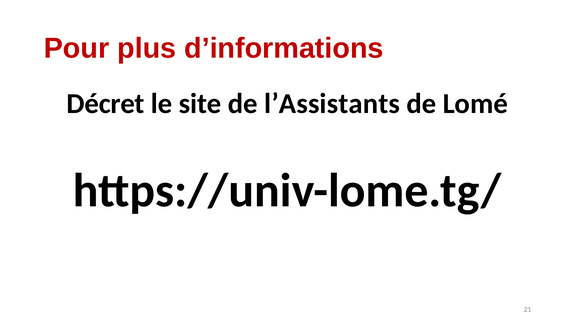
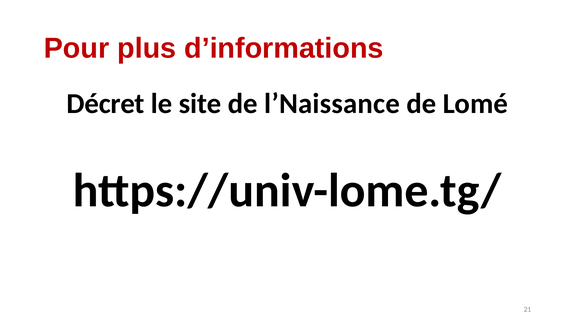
l’Assistants: l’Assistants -> l’Naissance
